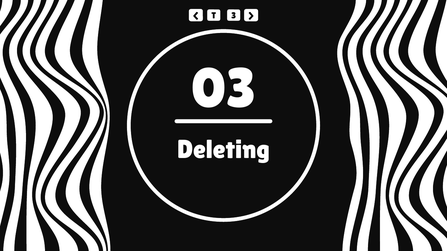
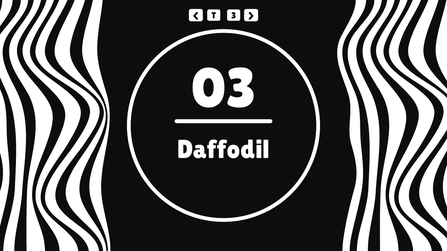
Deleting: Deleting -> Daffodil
